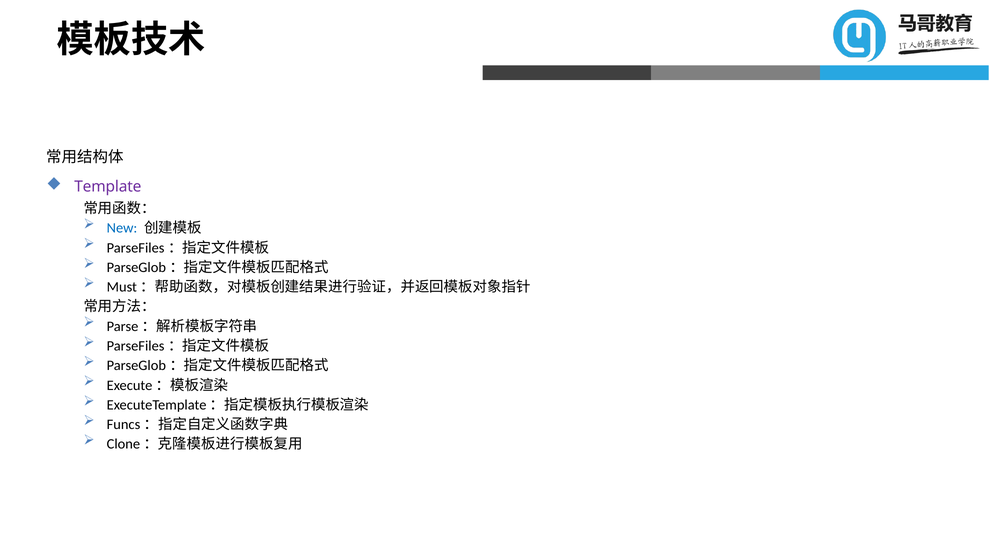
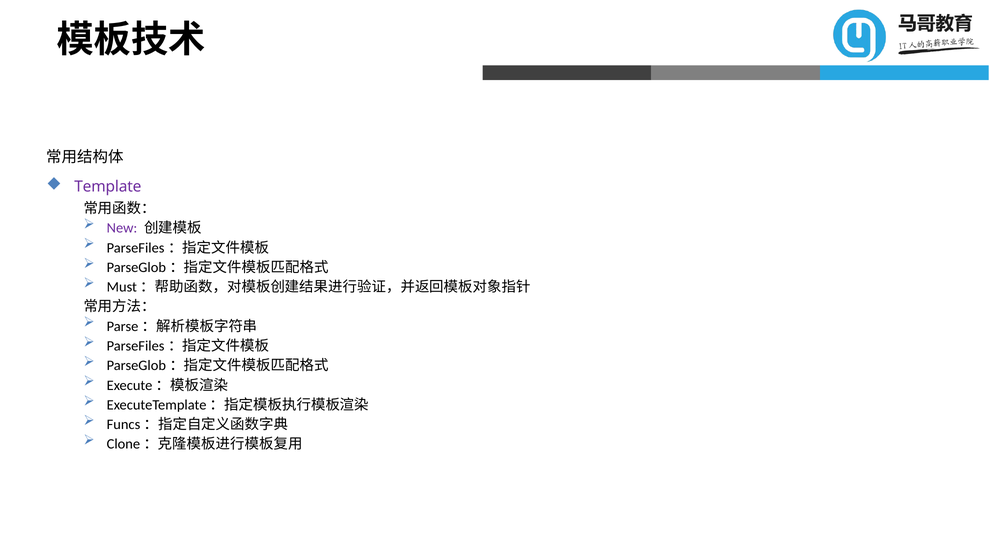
New colour: blue -> purple
